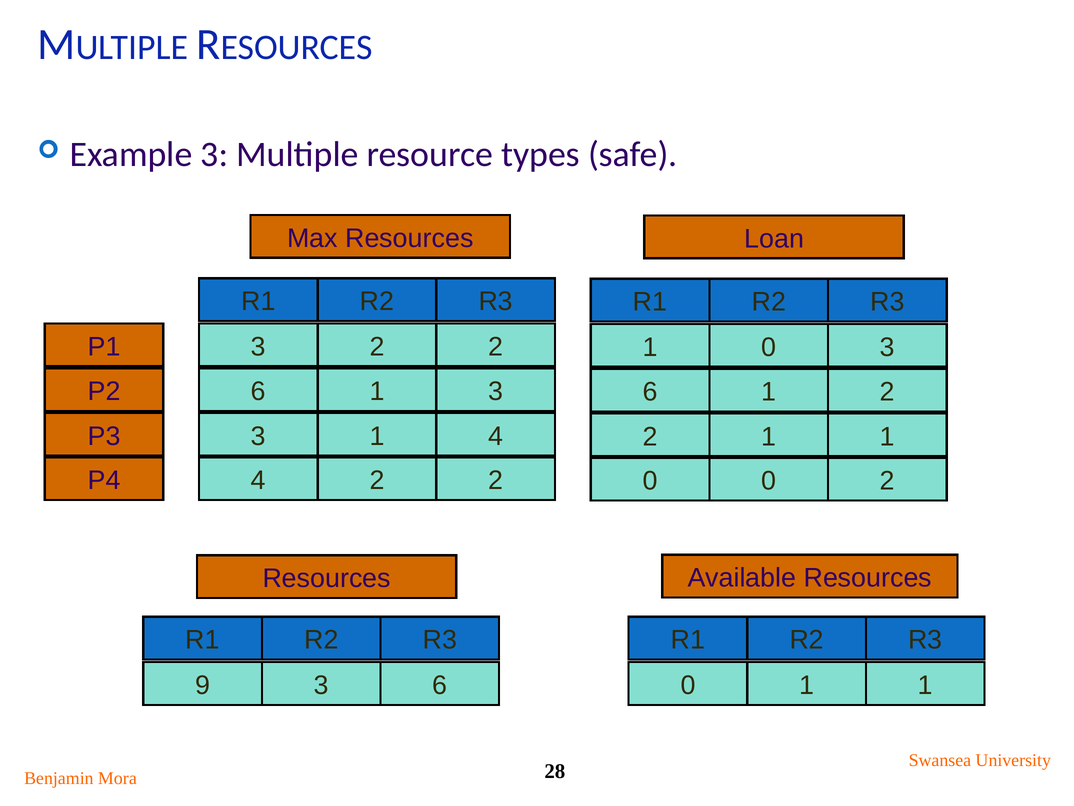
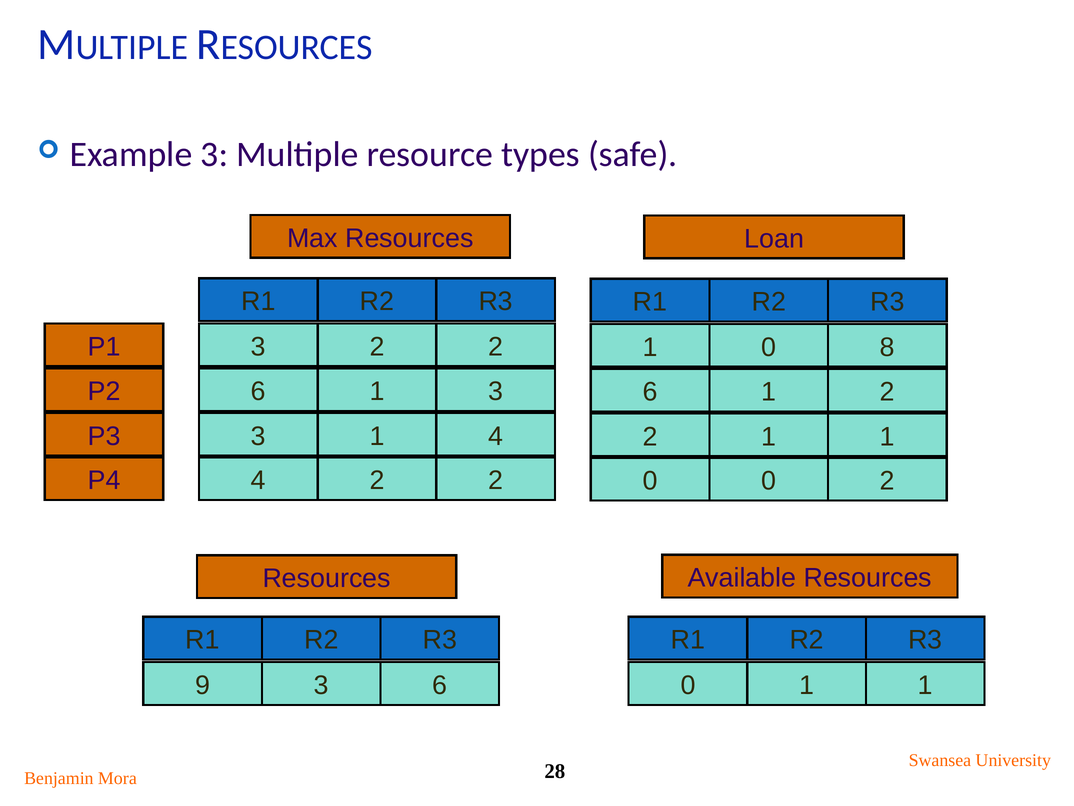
0 3: 3 -> 8
